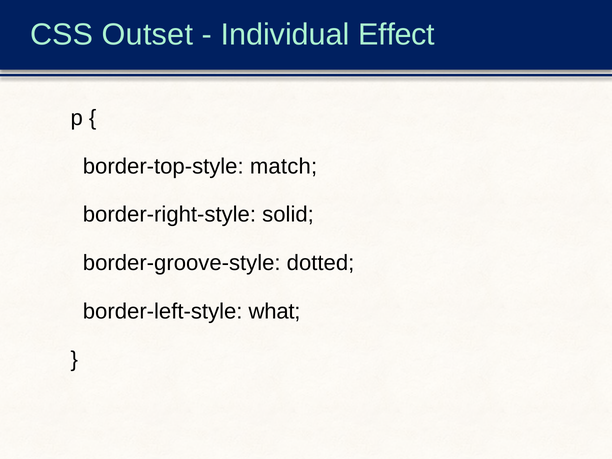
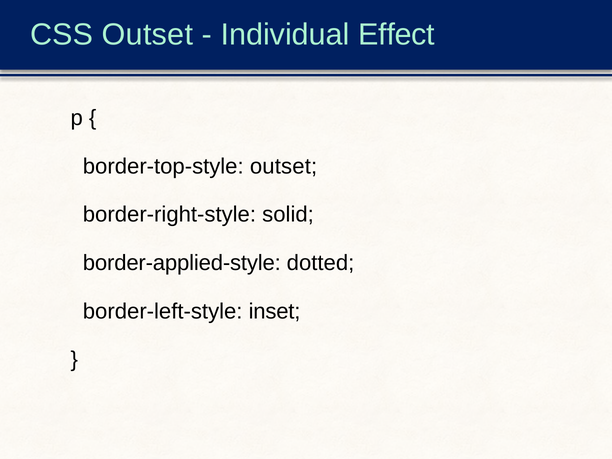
border-top-style match: match -> outset
border-groove-style: border-groove-style -> border-applied-style
what: what -> inset
